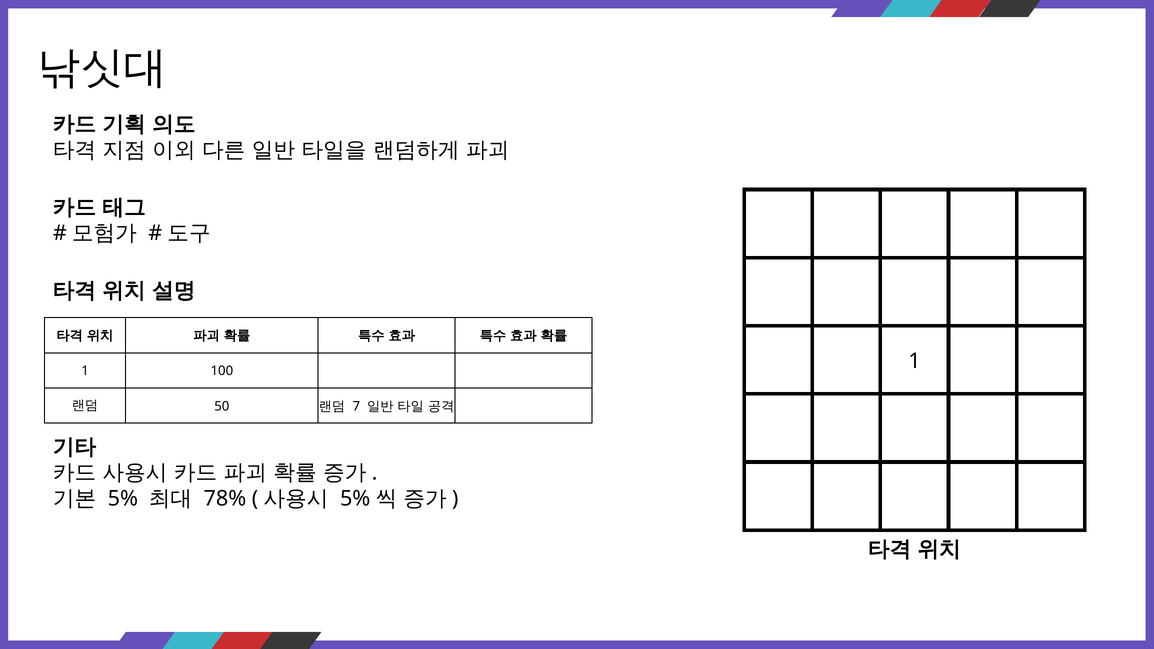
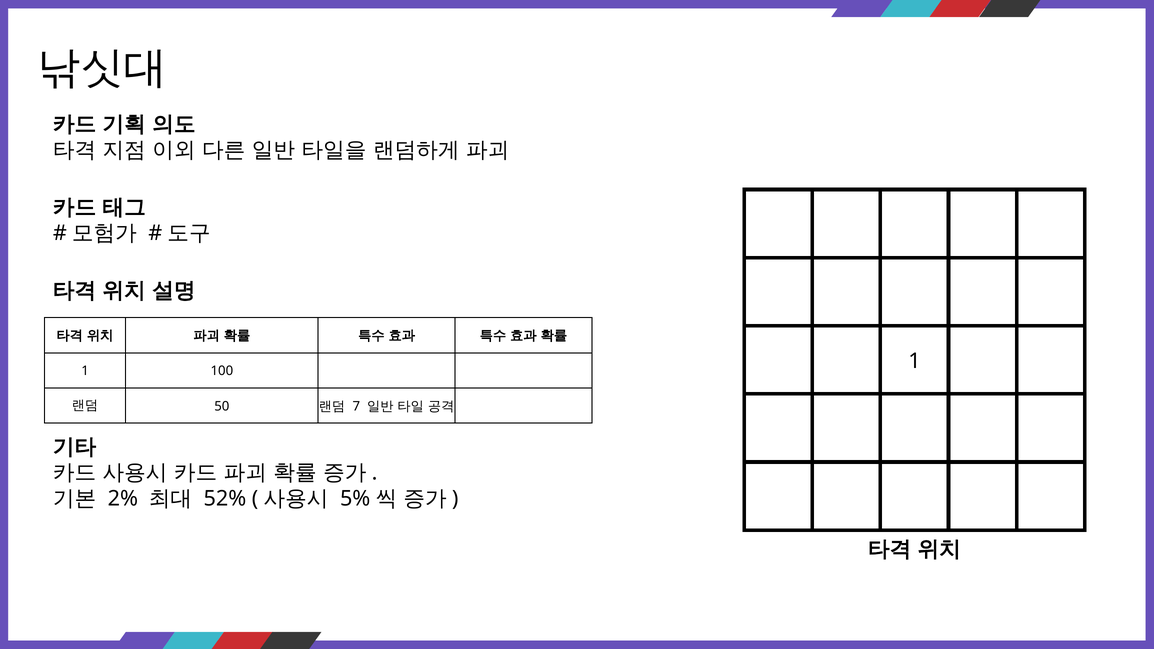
5%: 5% -> 2%
78%: 78% -> 52%
